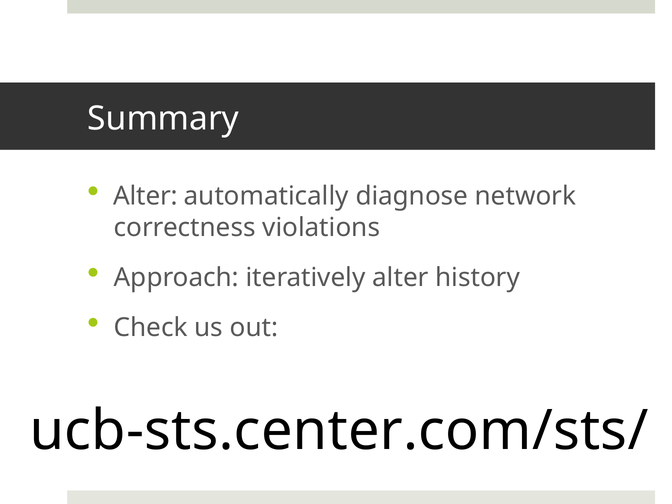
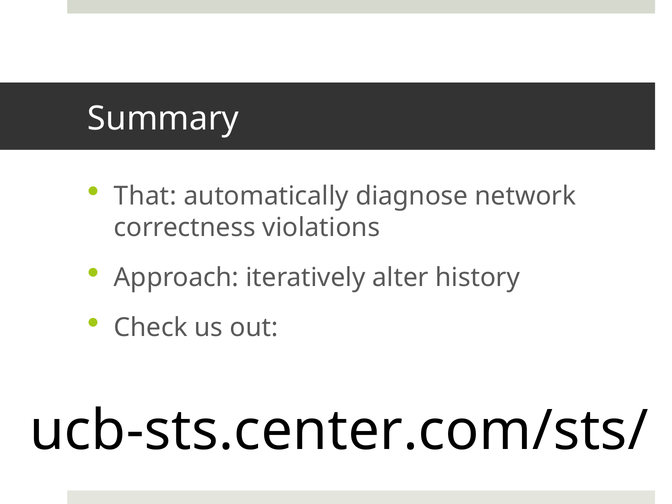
Alter at (146, 196): Alter -> That
